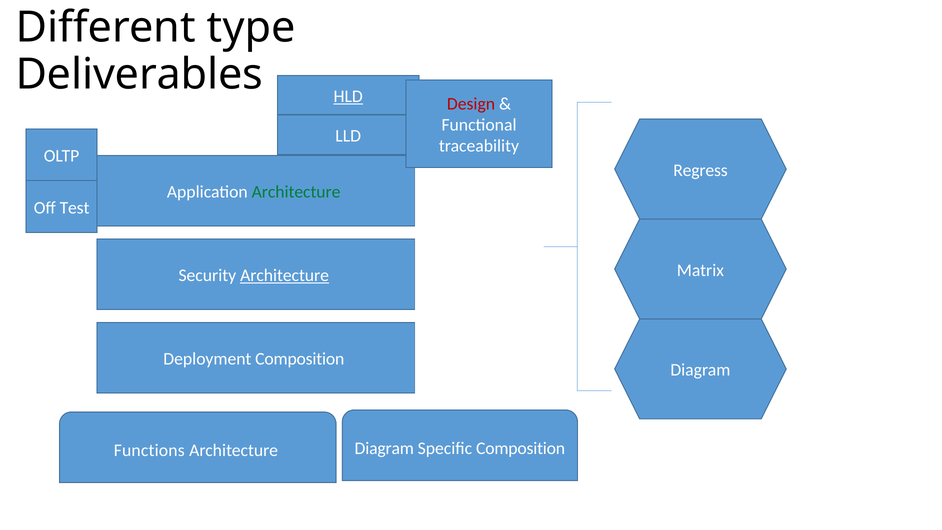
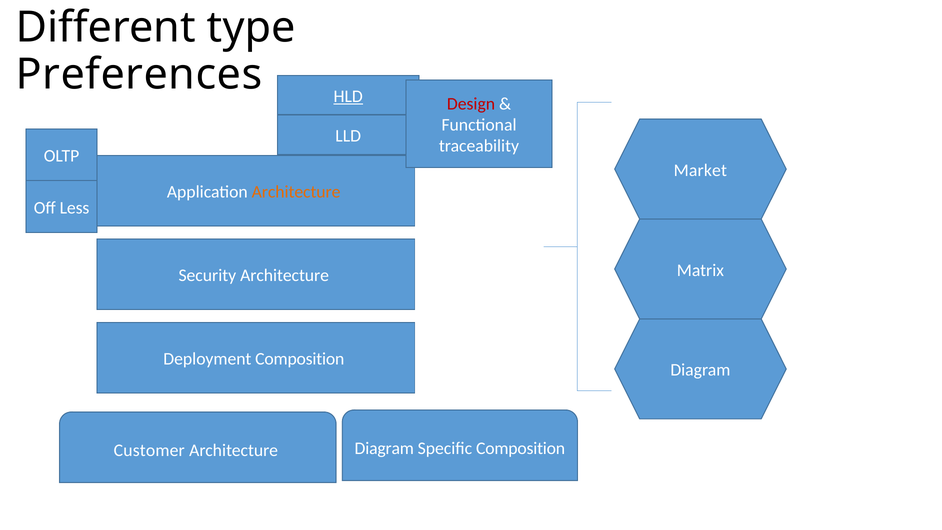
Deliverables: Deliverables -> Preferences
Regress: Regress -> Market
Architecture at (296, 192) colour: green -> orange
Test: Test -> Less
Architecture at (285, 275) underline: present -> none
Functions: Functions -> Customer
